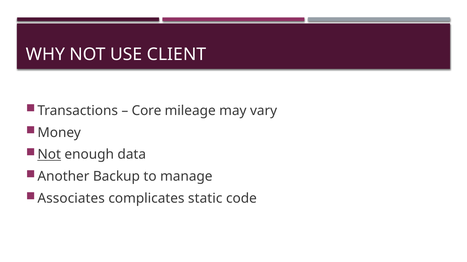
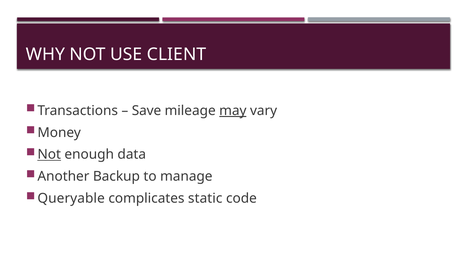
Core: Core -> Save
may underline: none -> present
Associates: Associates -> Queryable
